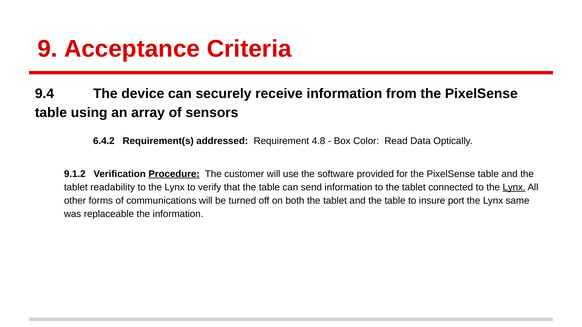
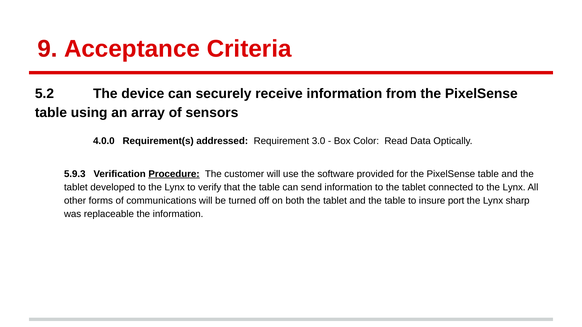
9.4: 9.4 -> 5.2
6.4.2: 6.4.2 -> 4.0.0
4.8: 4.8 -> 3.0
9.1.2: 9.1.2 -> 5.9.3
readability: readability -> developed
Lynx at (514, 187) underline: present -> none
same: same -> sharp
